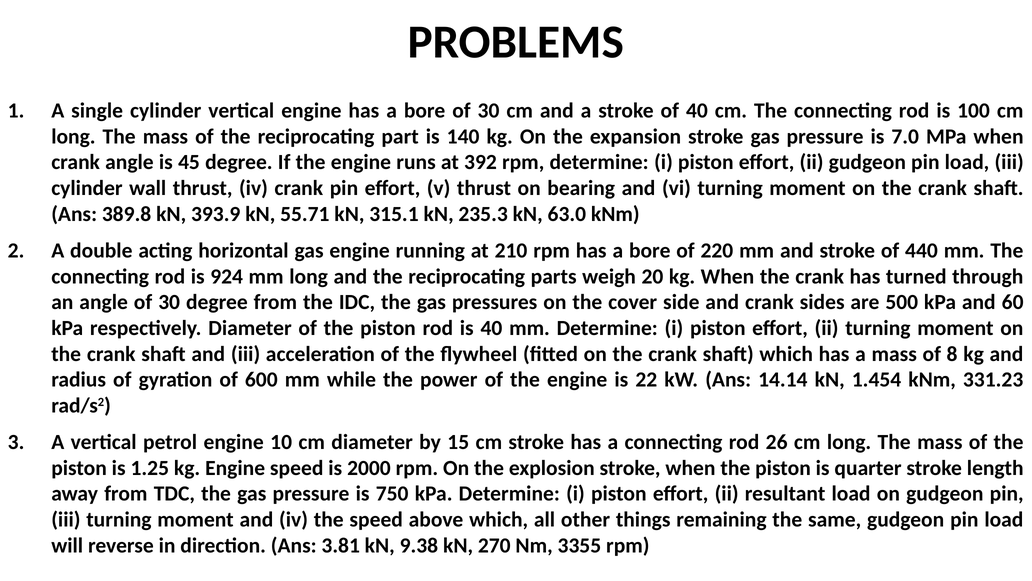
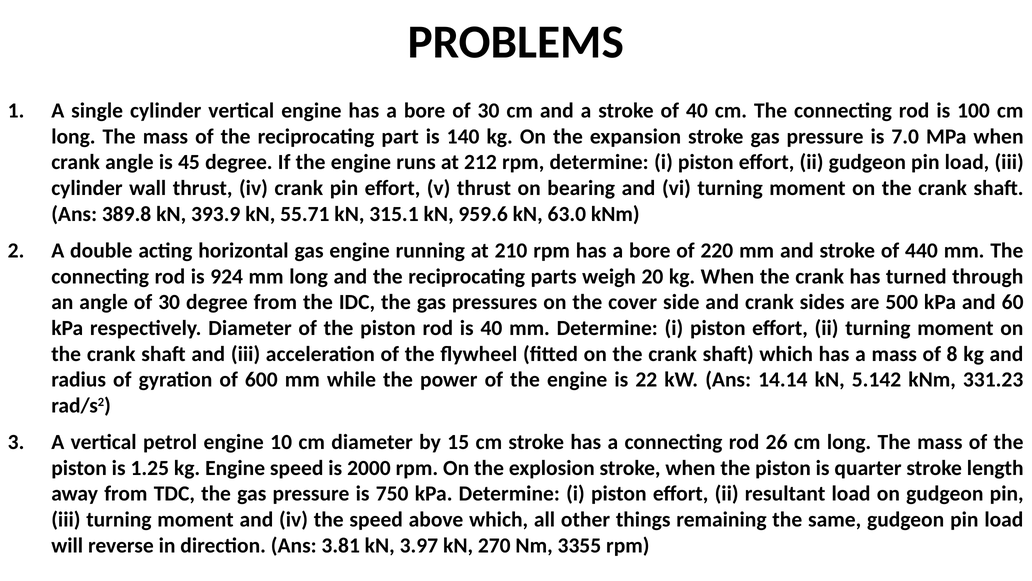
392: 392 -> 212
235.3: 235.3 -> 959.6
1.454: 1.454 -> 5.142
9.38: 9.38 -> 3.97
